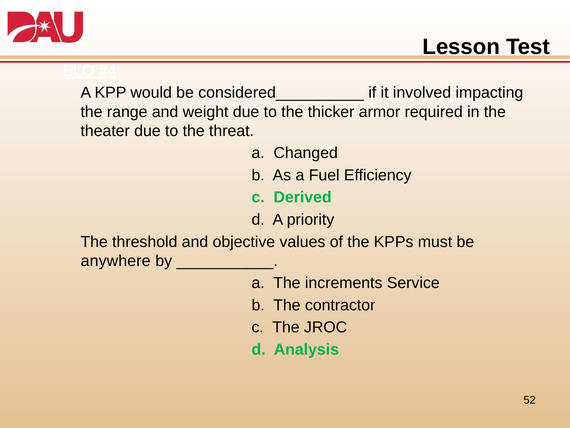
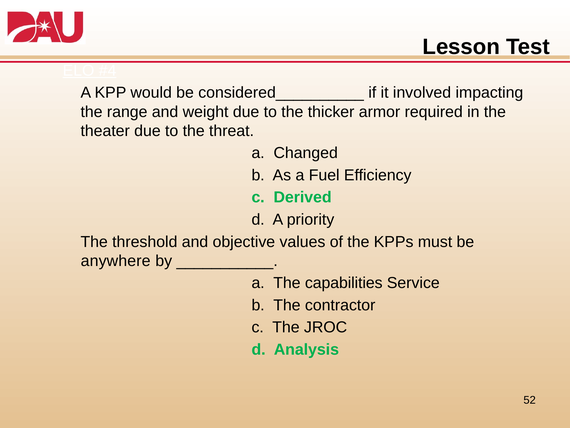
increments: increments -> capabilities
